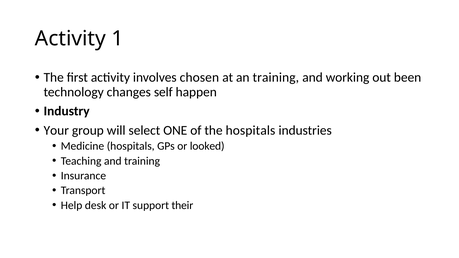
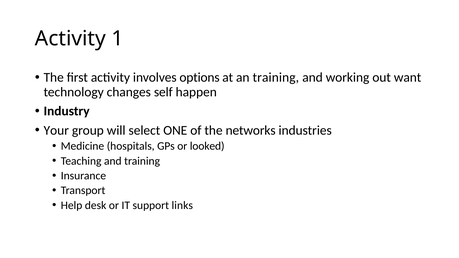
chosen: chosen -> options
been: been -> want
the hospitals: hospitals -> networks
their: their -> links
